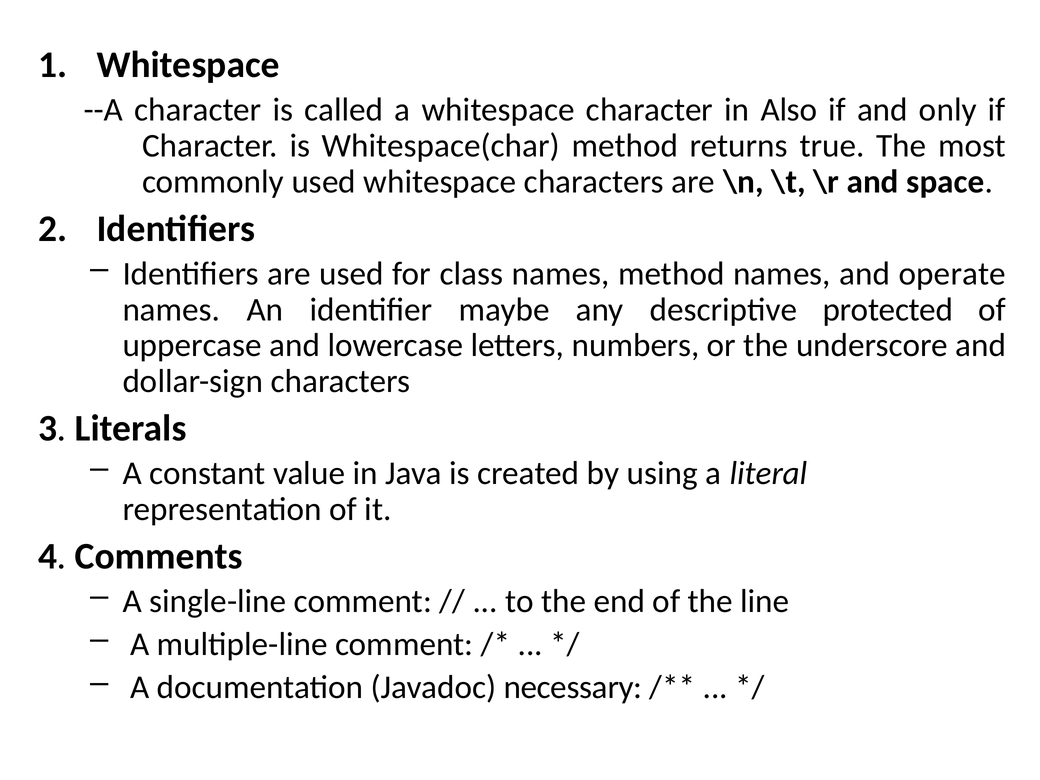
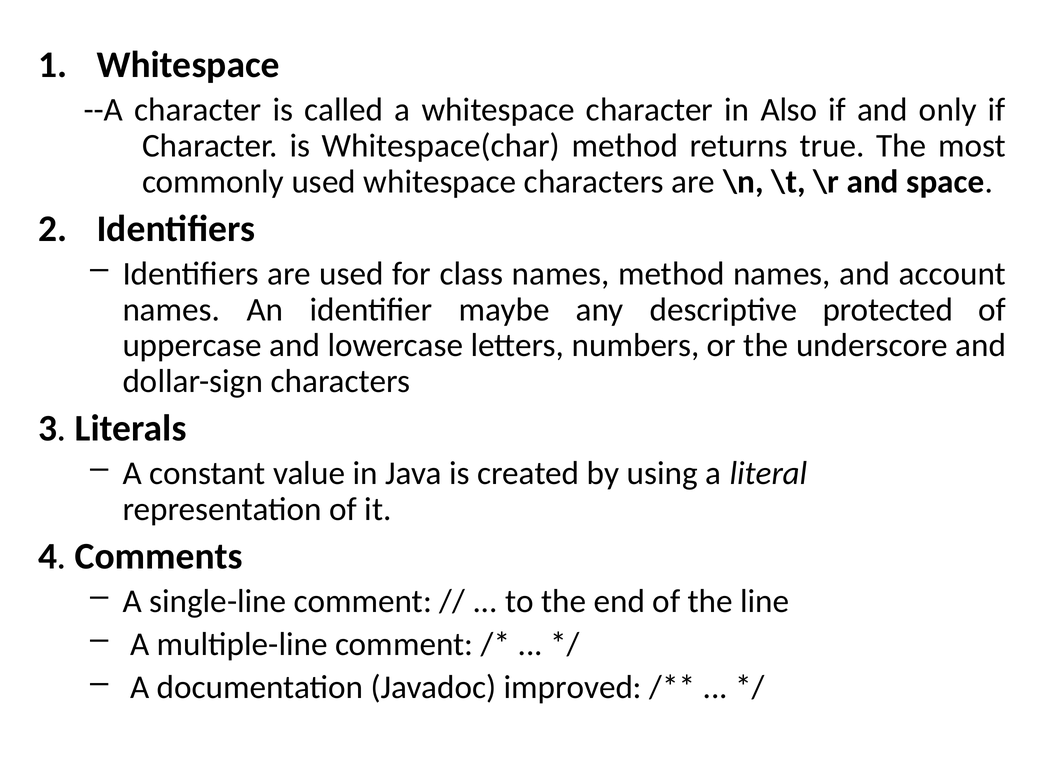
operate: operate -> account
necessary: necessary -> improved
